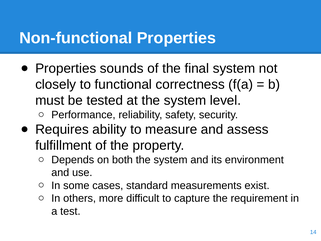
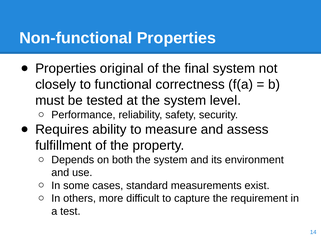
sounds: sounds -> original
